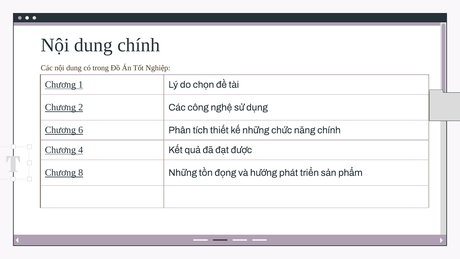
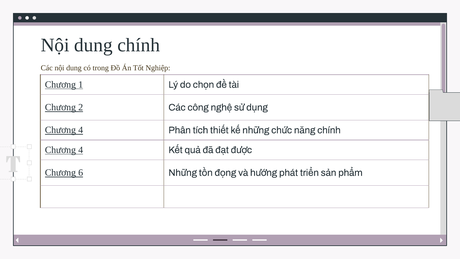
6 at (81, 130): 6 -> 4
8: 8 -> 6
